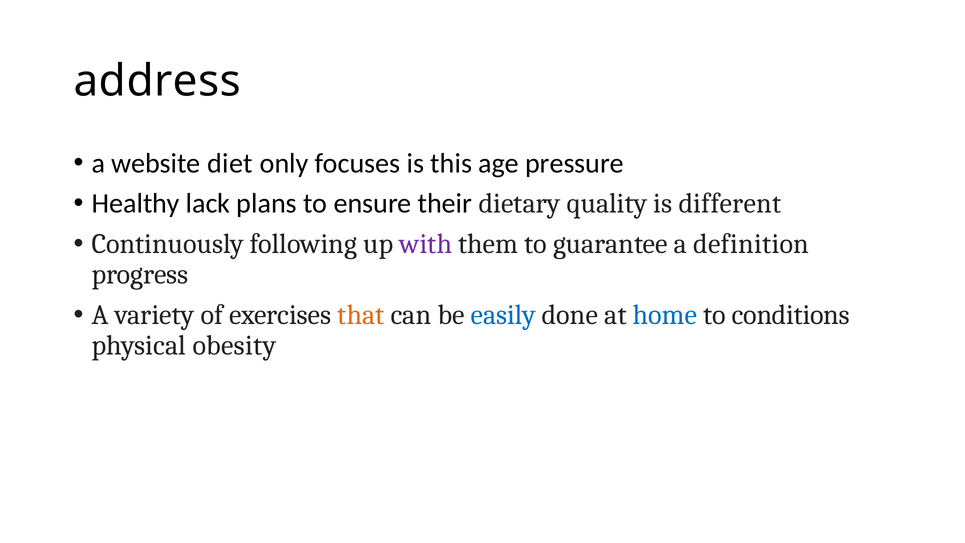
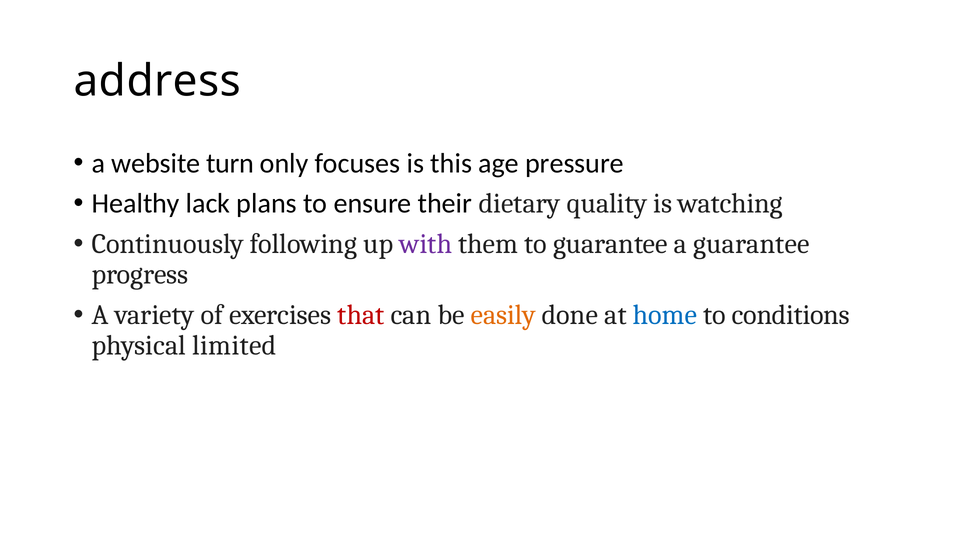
diet: diet -> turn
different: different -> watching
a definition: definition -> guarantee
that colour: orange -> red
easily colour: blue -> orange
obesity: obesity -> limited
